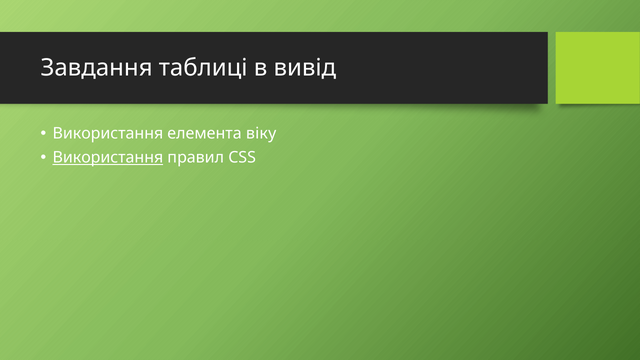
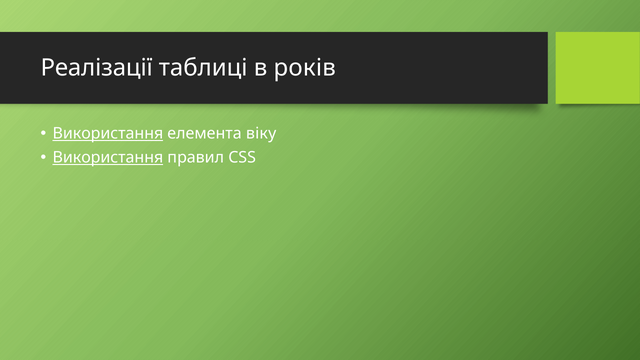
Завдання: Завдання -> Реалізації
вивід: вивід -> років
Використання at (108, 134) underline: none -> present
